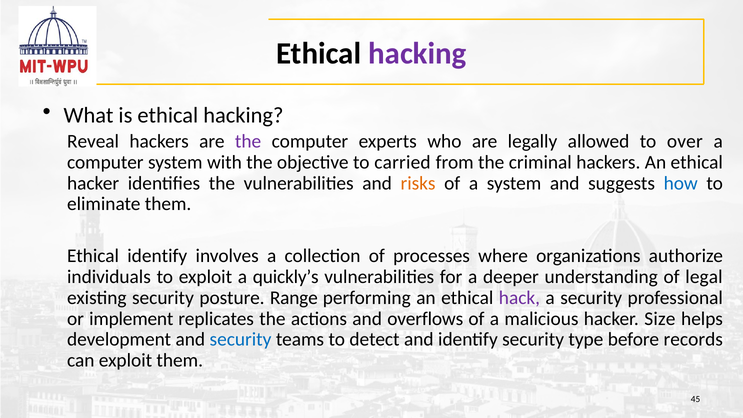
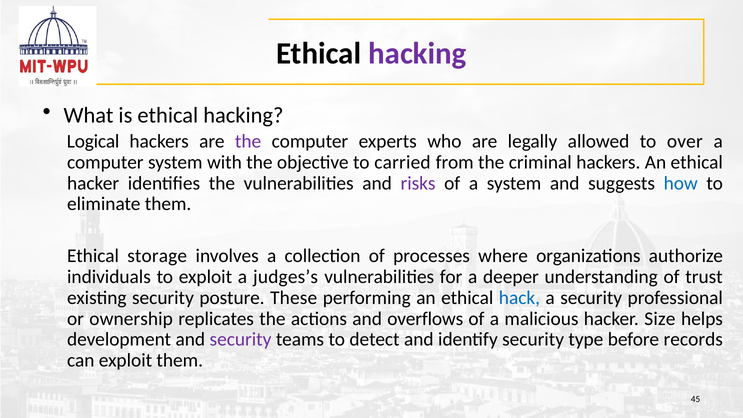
Reveal: Reveal -> Logical
risks colour: orange -> purple
Ethical identify: identify -> storage
quickly’s: quickly’s -> judges’s
legal: legal -> trust
Range: Range -> These
hack colour: purple -> blue
implement: implement -> ownership
security at (240, 340) colour: blue -> purple
